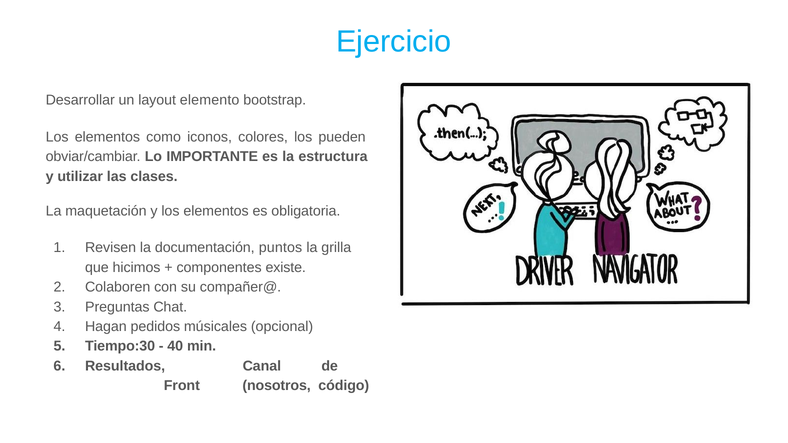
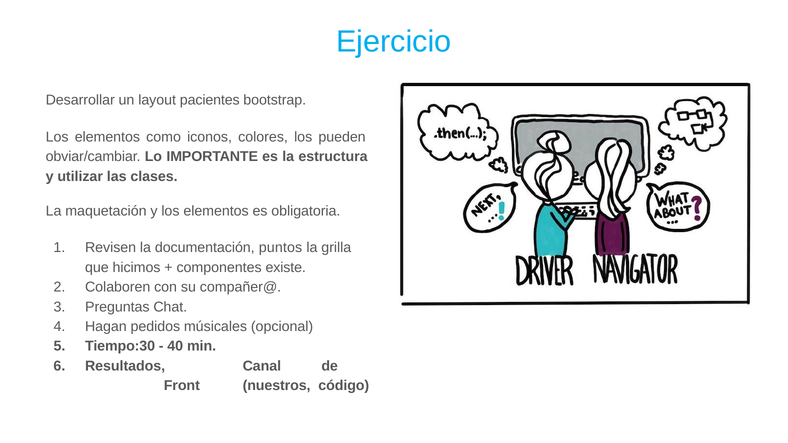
elemento: elemento -> pacientes
nosotros: nosotros -> nuestros
